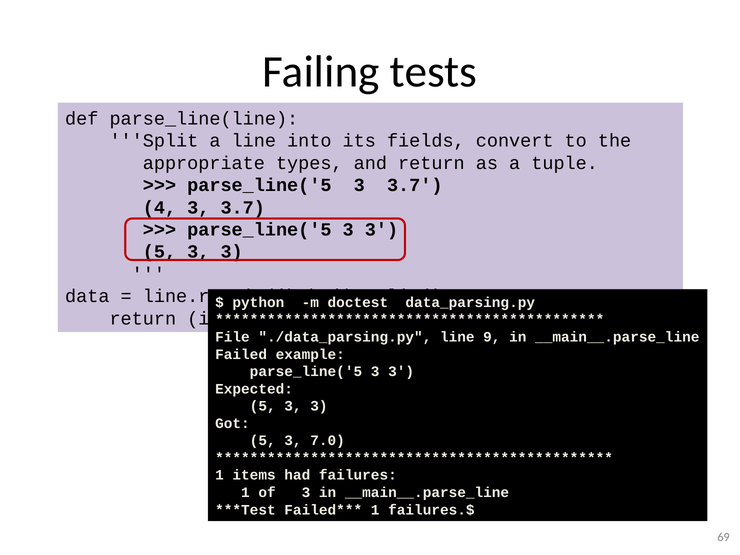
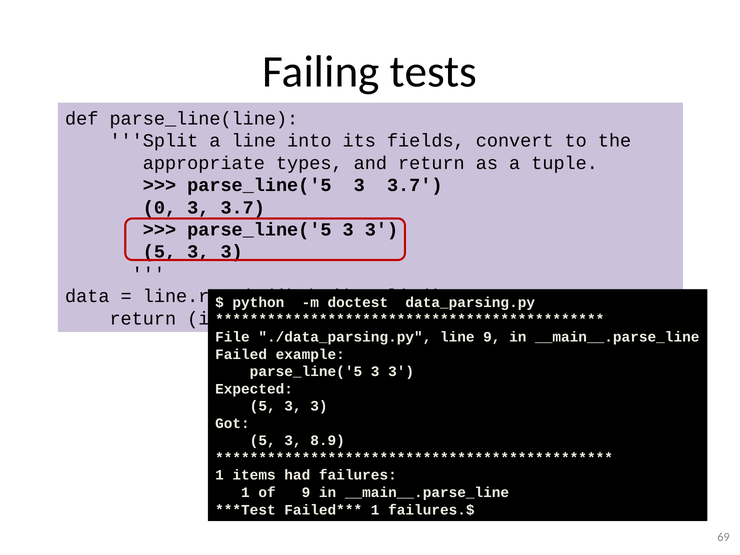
4: 4 -> 0
7.0: 7.0 -> 8.9
of 3: 3 -> 9
